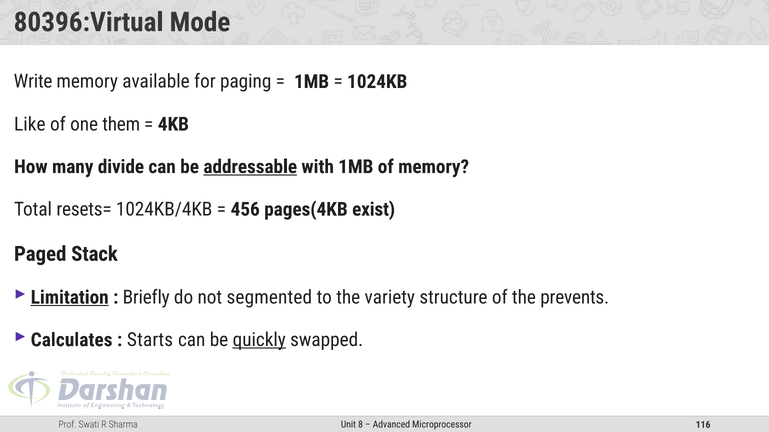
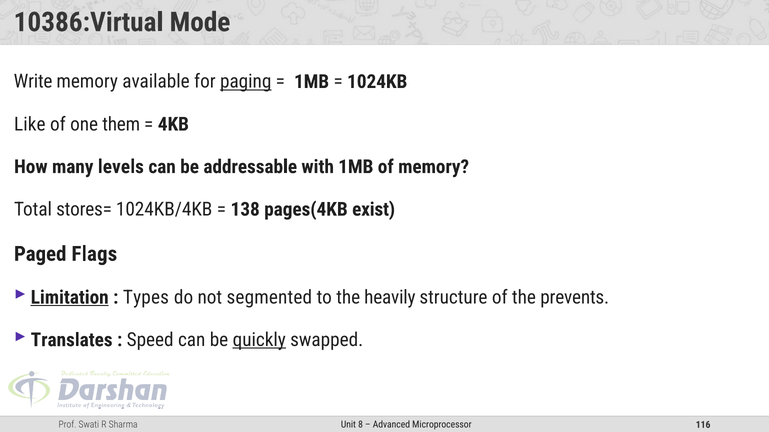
80396:Virtual: 80396:Virtual -> 10386:Virtual
paging underline: none -> present
divide: divide -> levels
addressable underline: present -> none
resets=: resets= -> stores=
456: 456 -> 138
Stack: Stack -> Flags
Briefly: Briefly -> Types
variety: variety -> heavily
Calculates: Calculates -> Translates
Starts: Starts -> Speed
